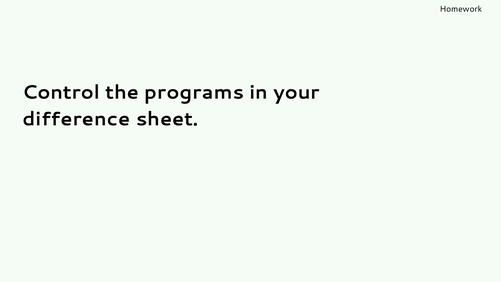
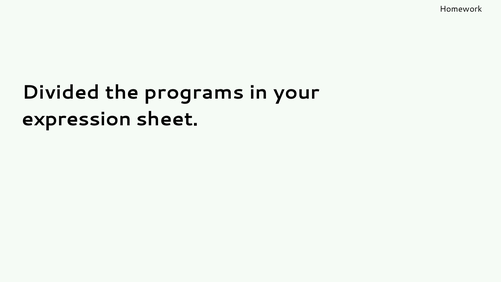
Control: Control -> Divided
difference: difference -> expression
